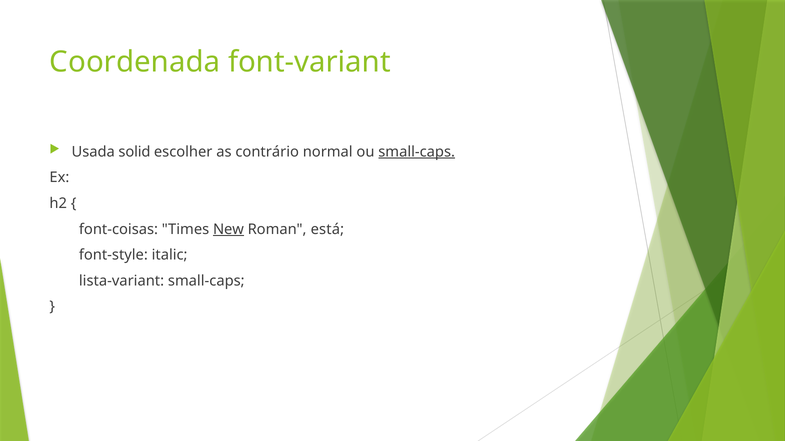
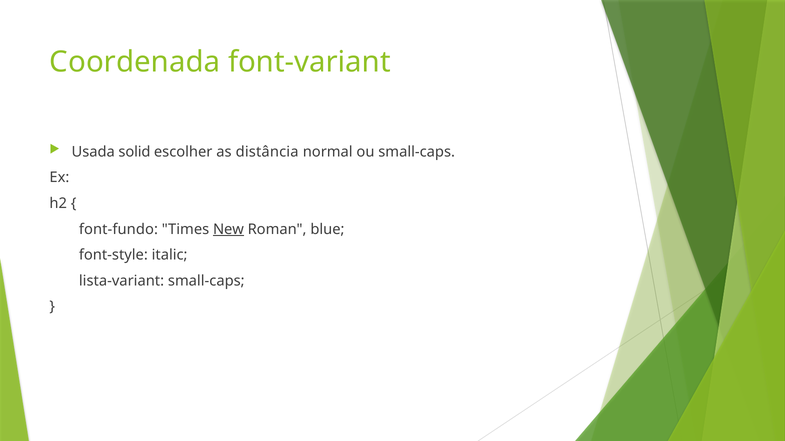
contrário: contrário -> distância
small-caps at (417, 152) underline: present -> none
font-coisas: font-coisas -> font-fundo
está: está -> blue
